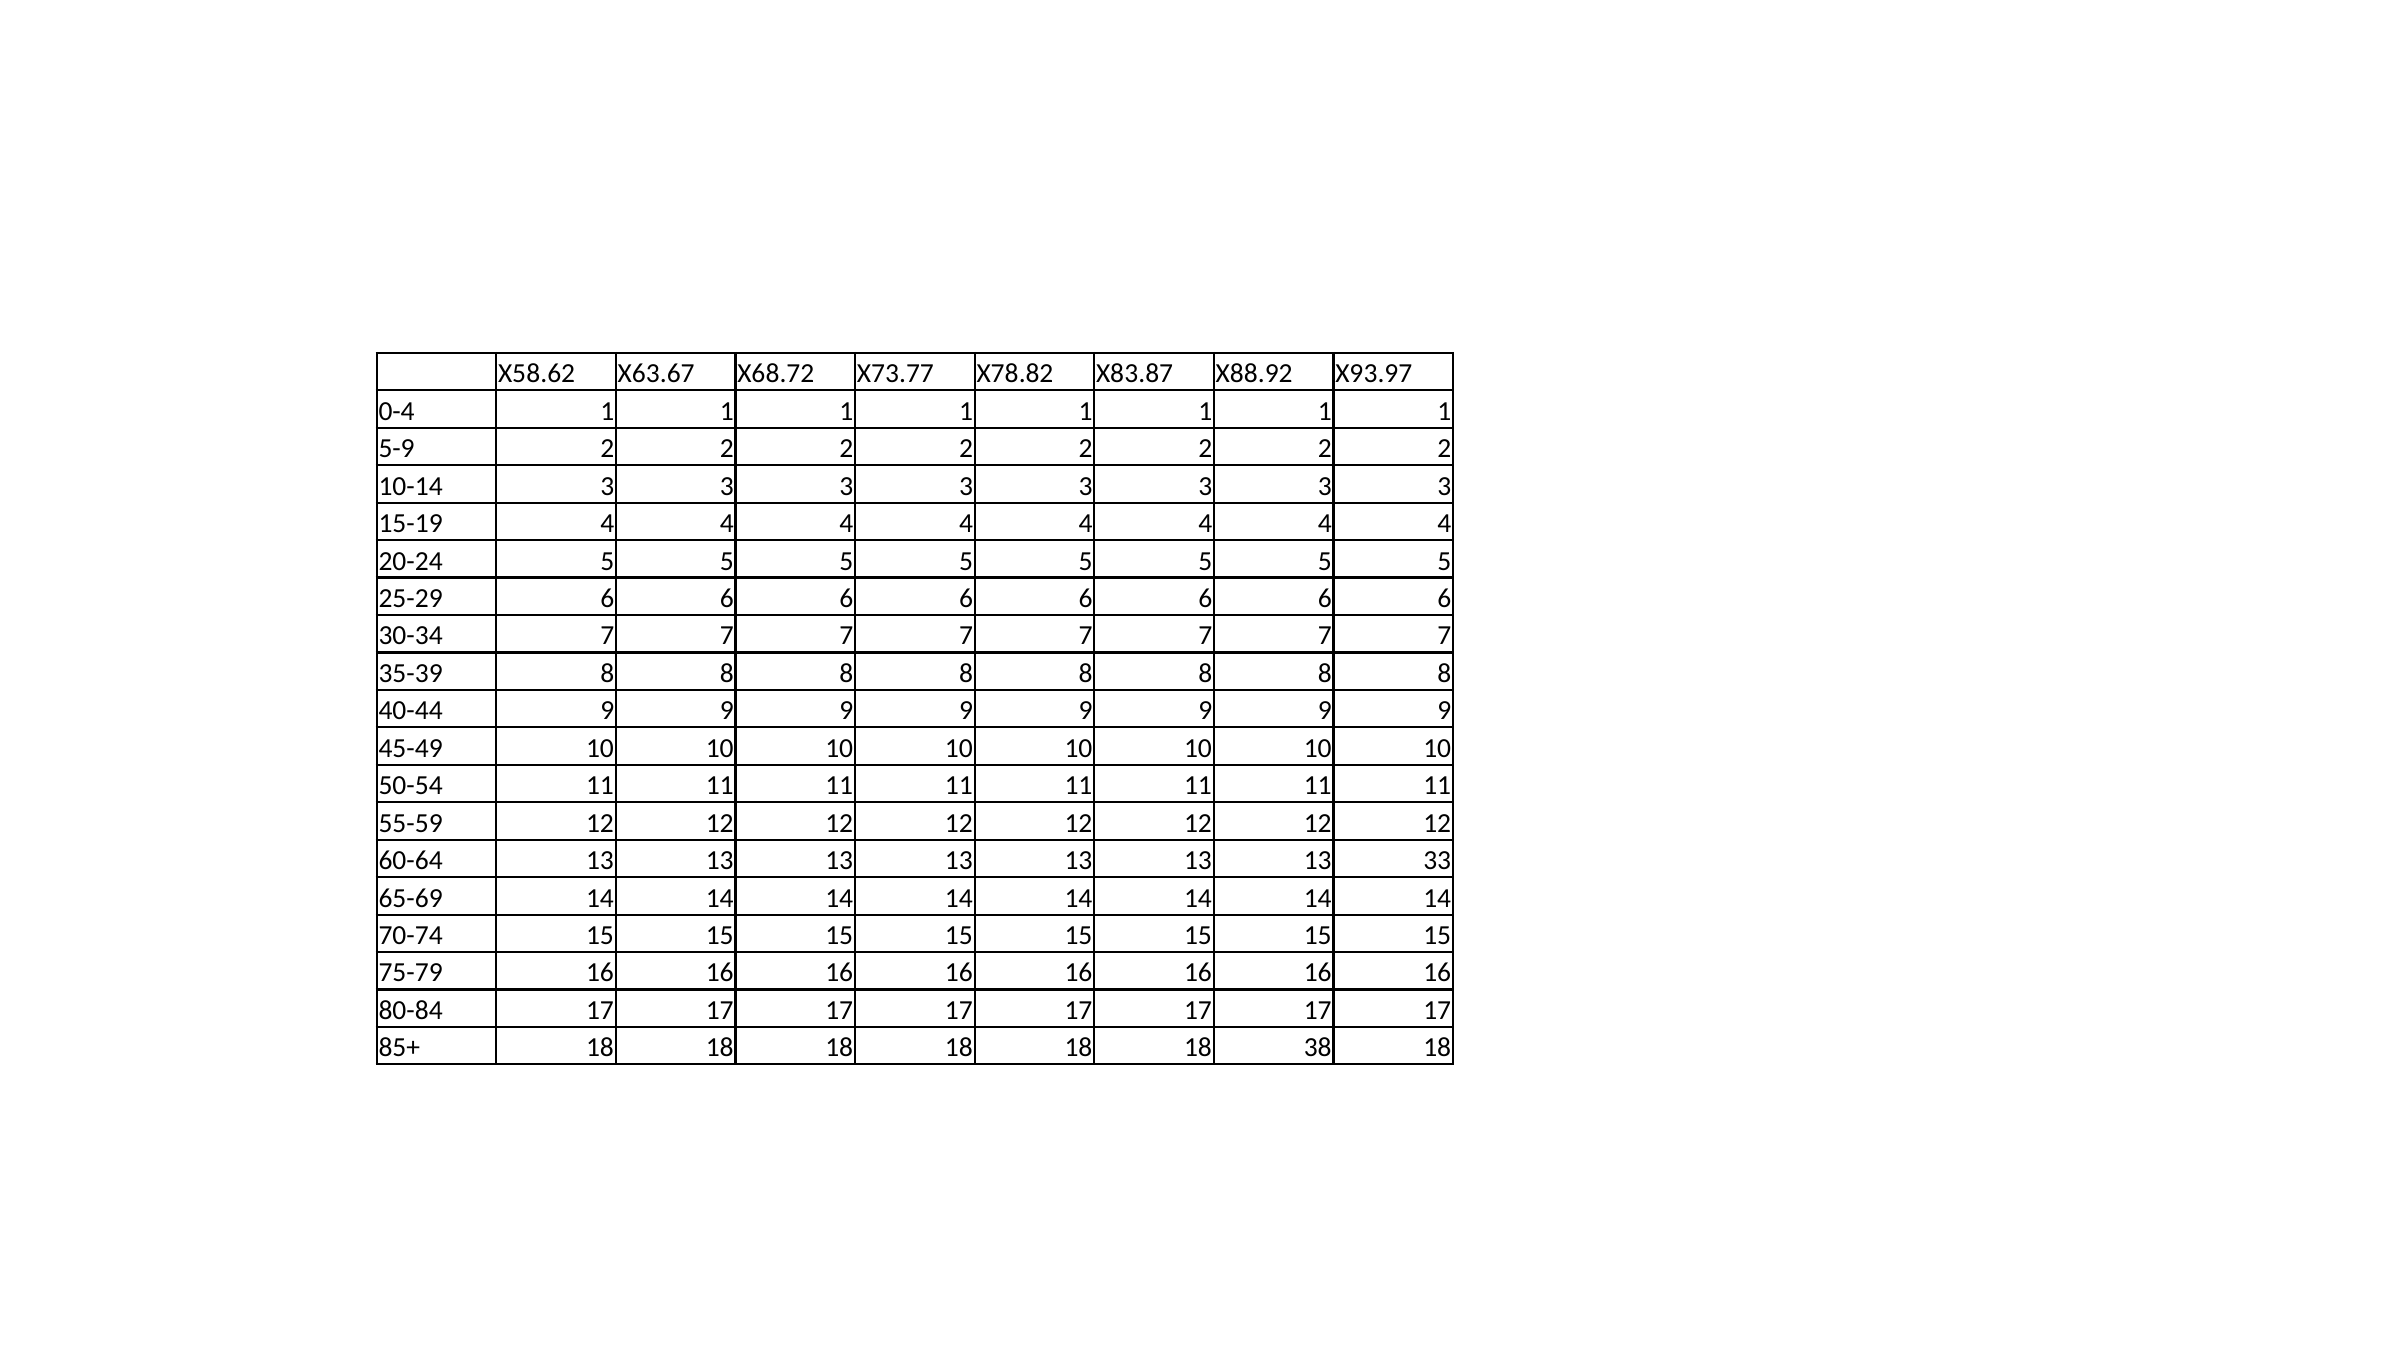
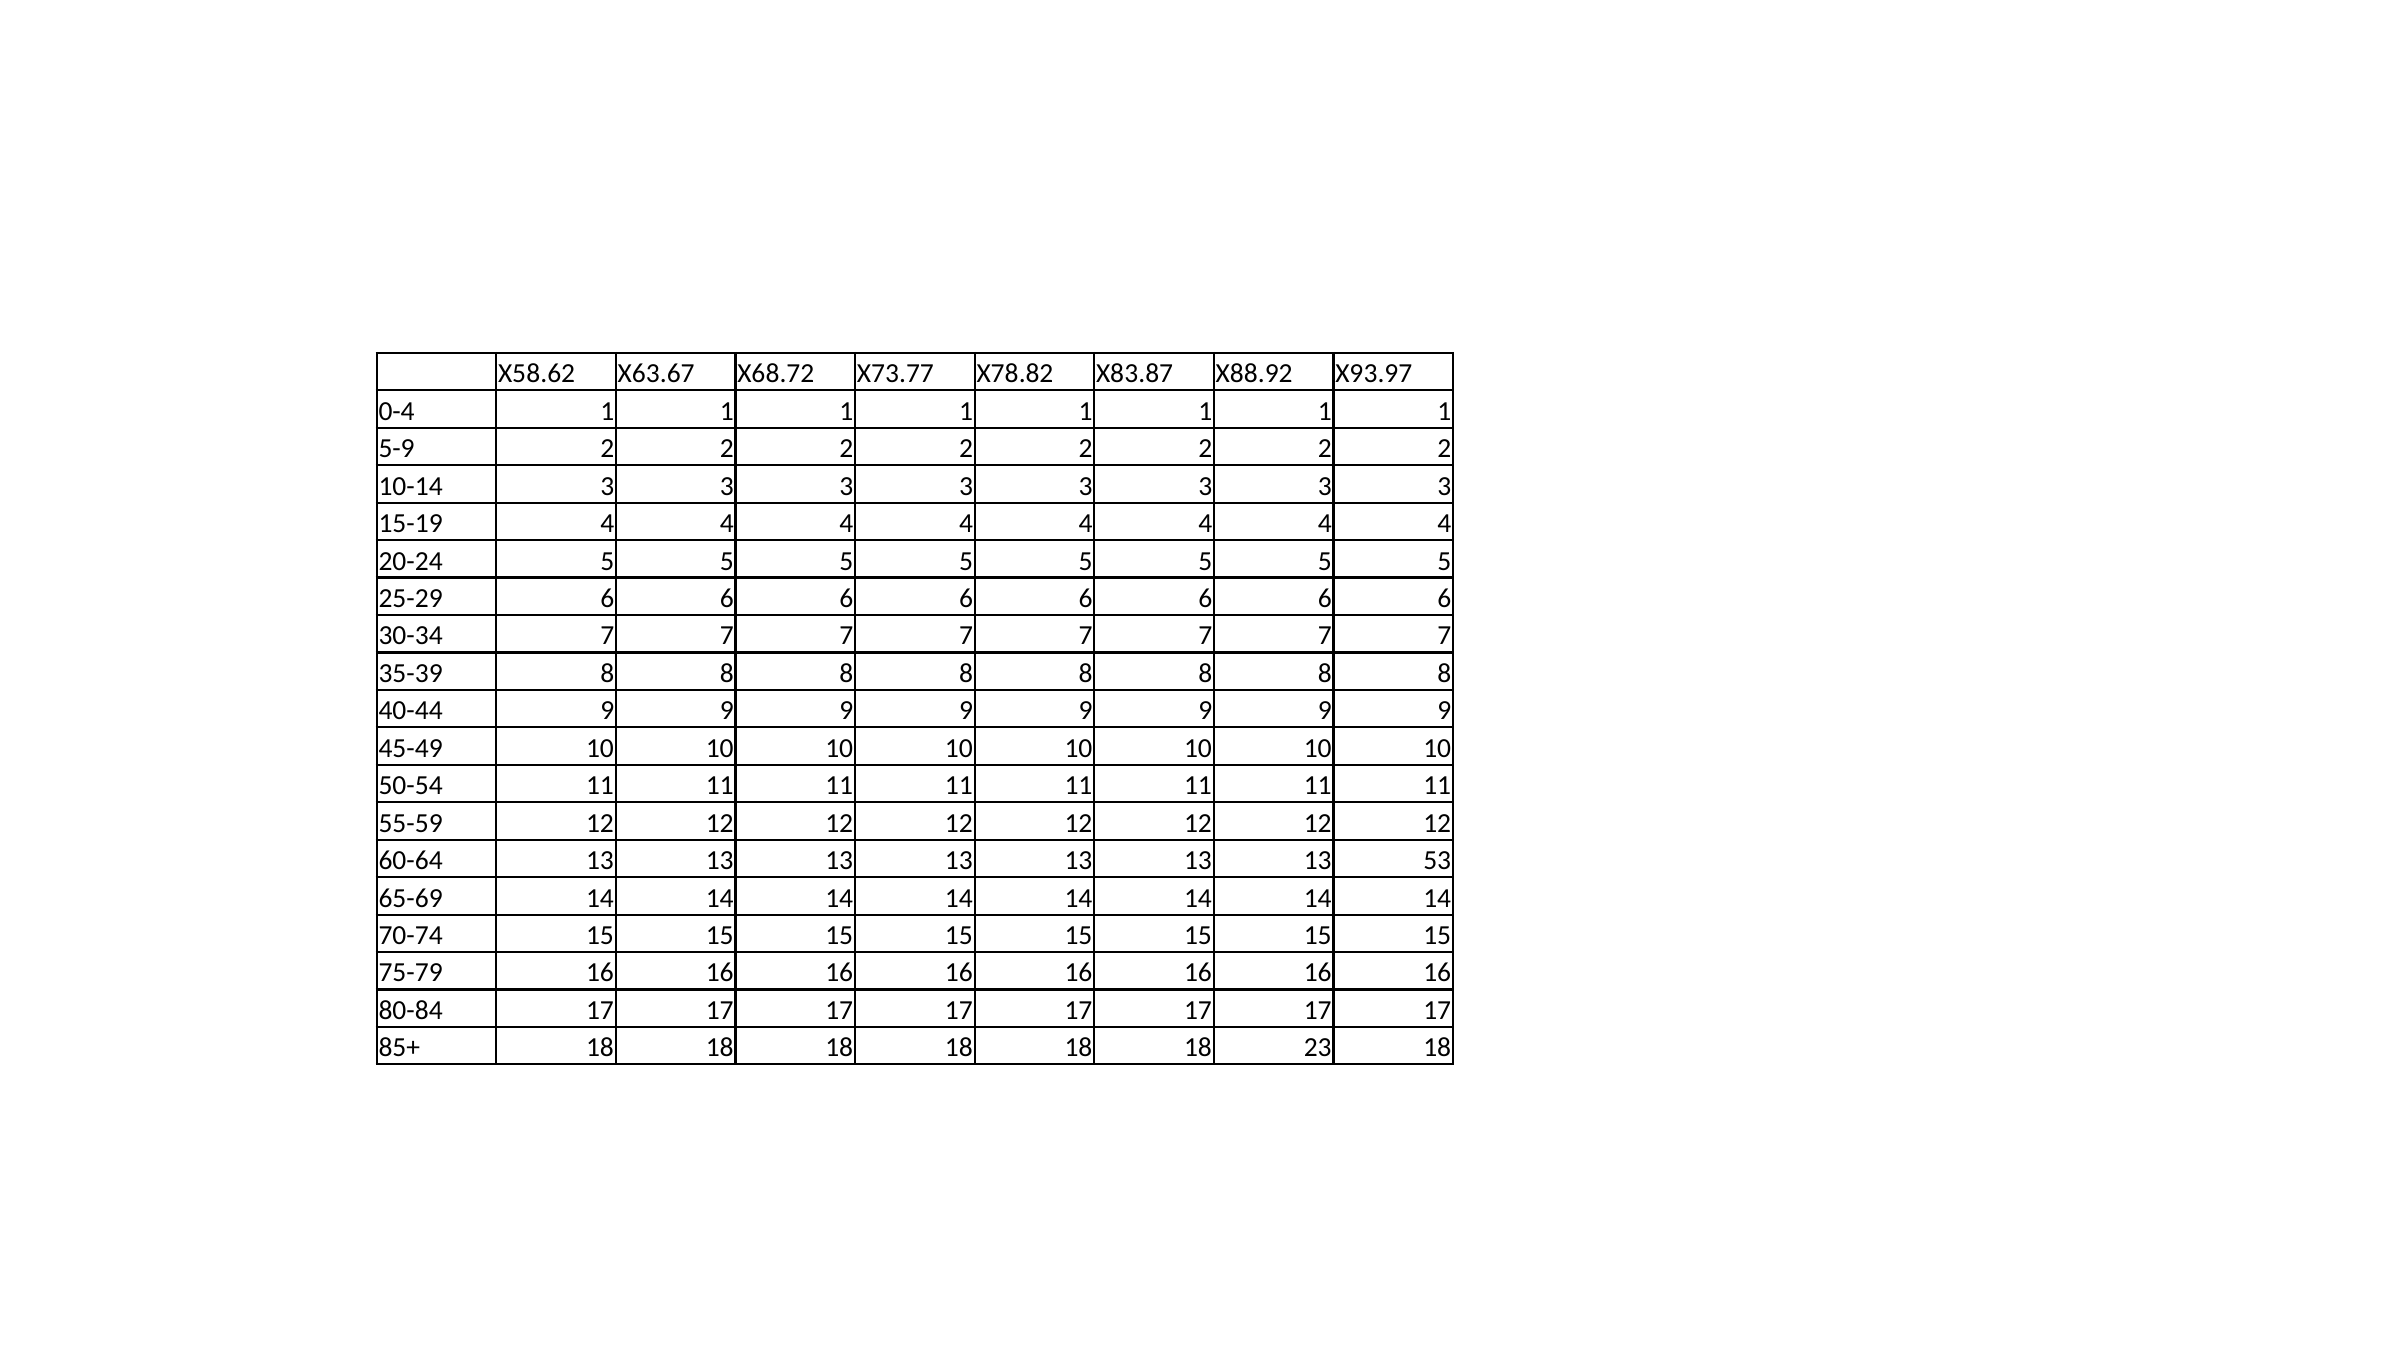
33: 33 -> 53
38: 38 -> 23
